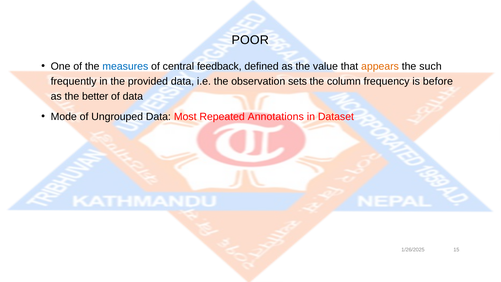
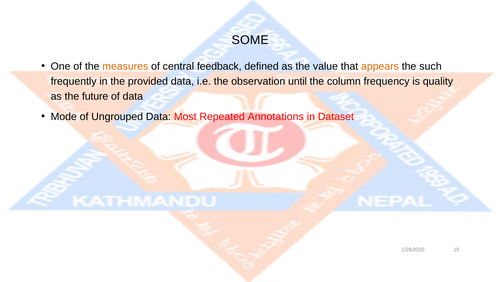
POOR: POOR -> SOME
measures colour: blue -> orange
sets: sets -> until
before: before -> quality
better: better -> future
